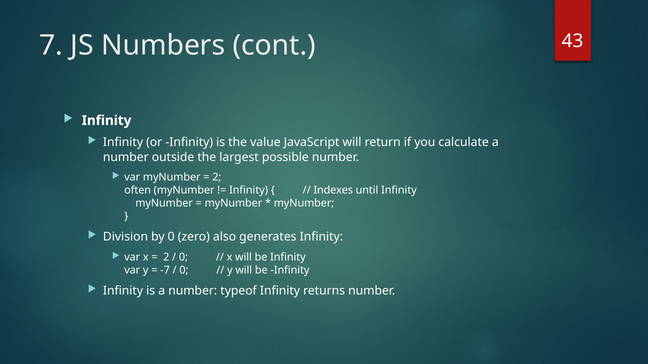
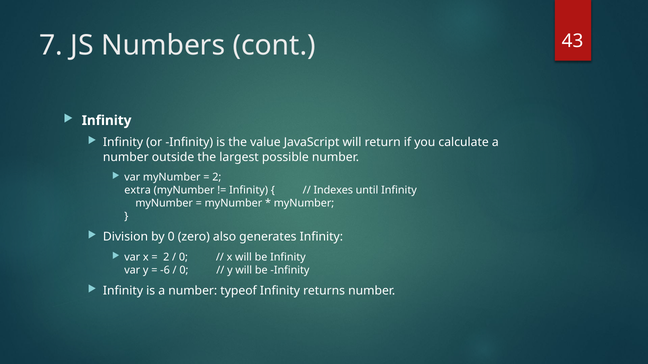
often: often -> extra
-7: -7 -> -6
